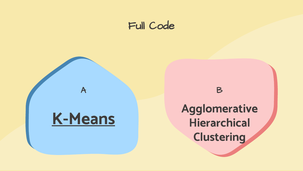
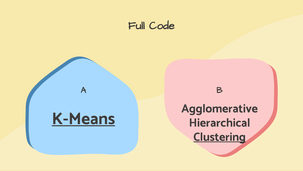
Clustering underline: none -> present
